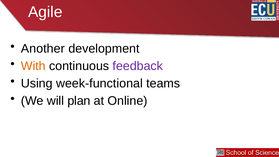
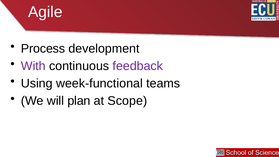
Another: Another -> Process
With colour: orange -> purple
Online: Online -> Scope
